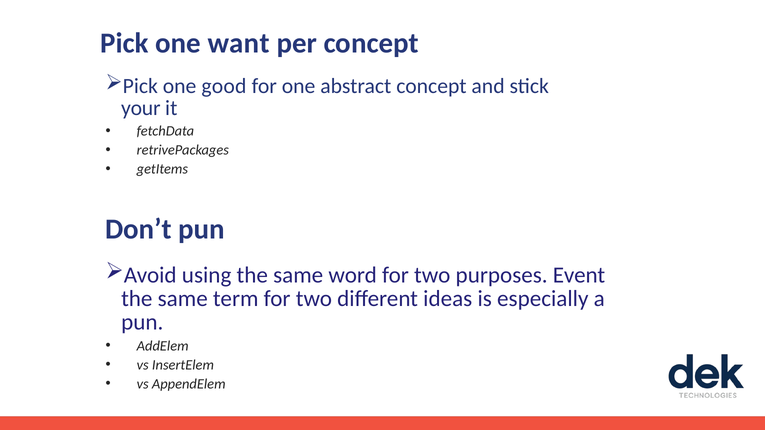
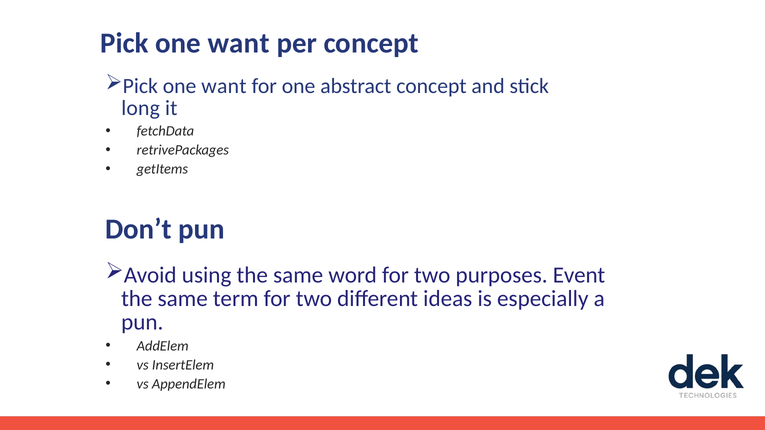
good at (224, 86): good -> want
your: your -> long
